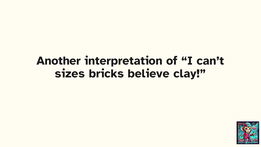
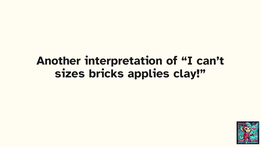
believe: believe -> applies
